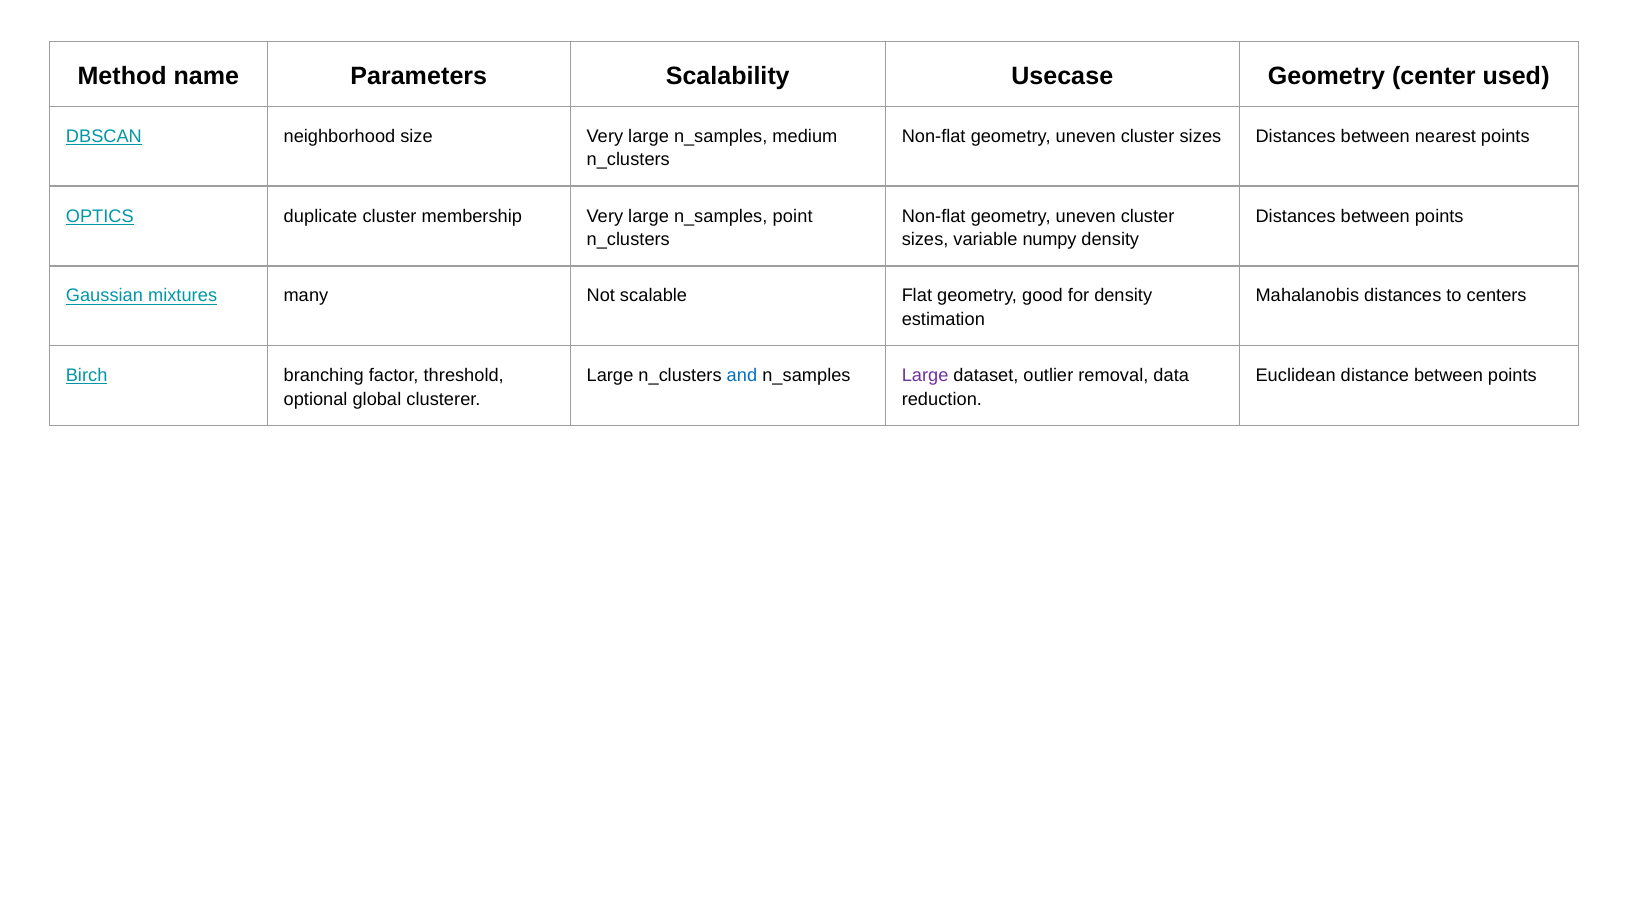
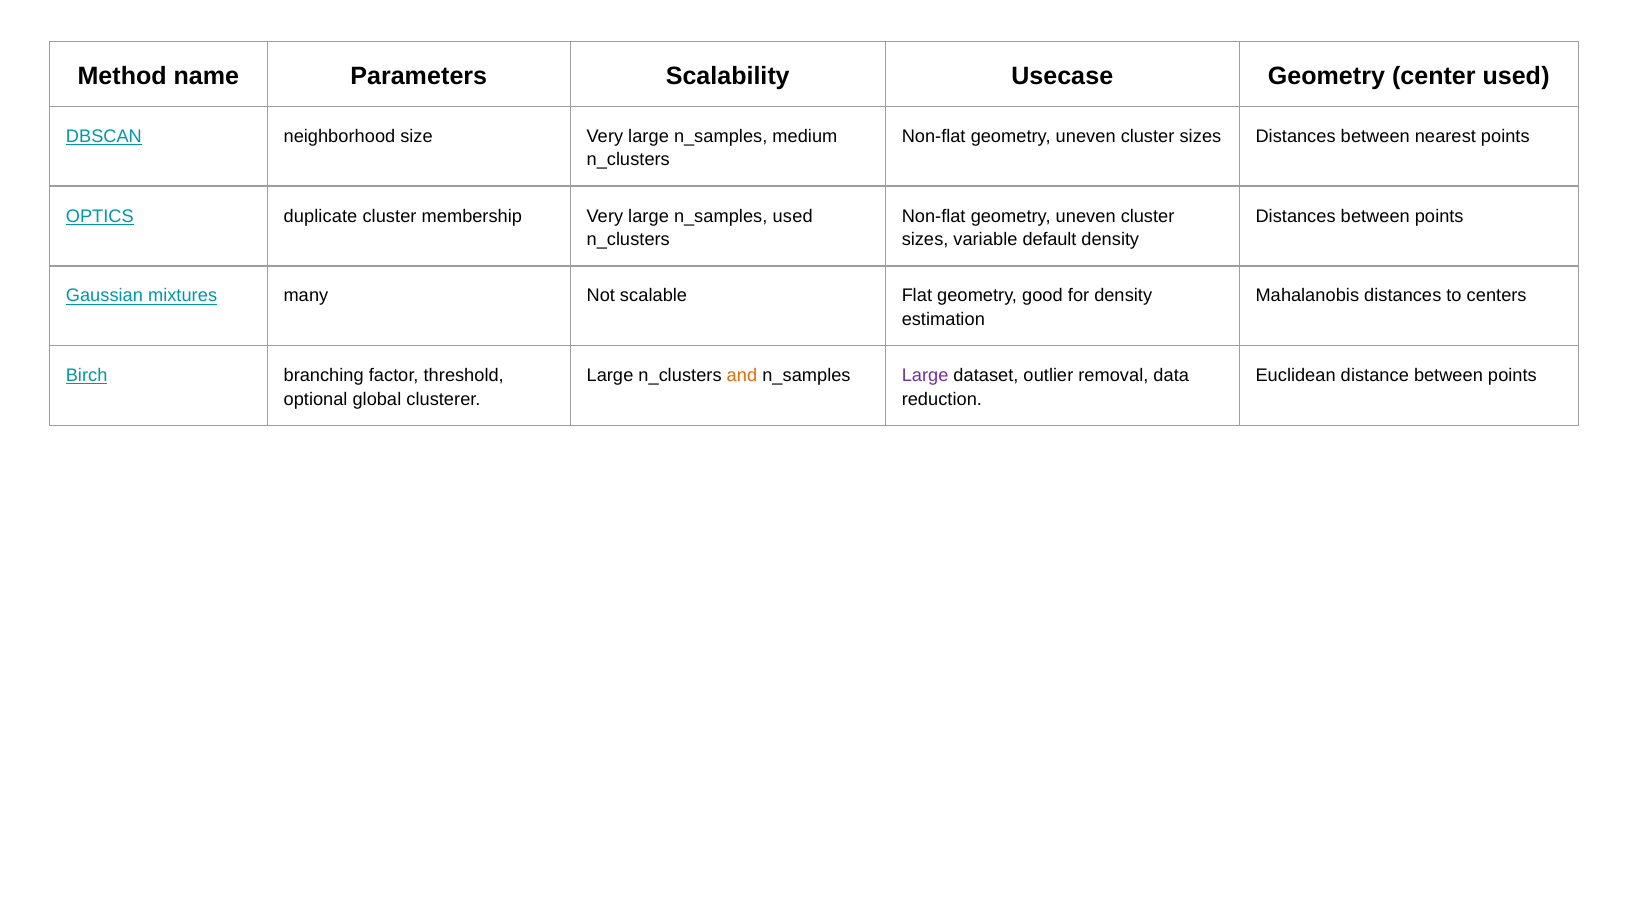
point at (793, 216): point -> used
numpy: numpy -> default
and colour: blue -> orange
